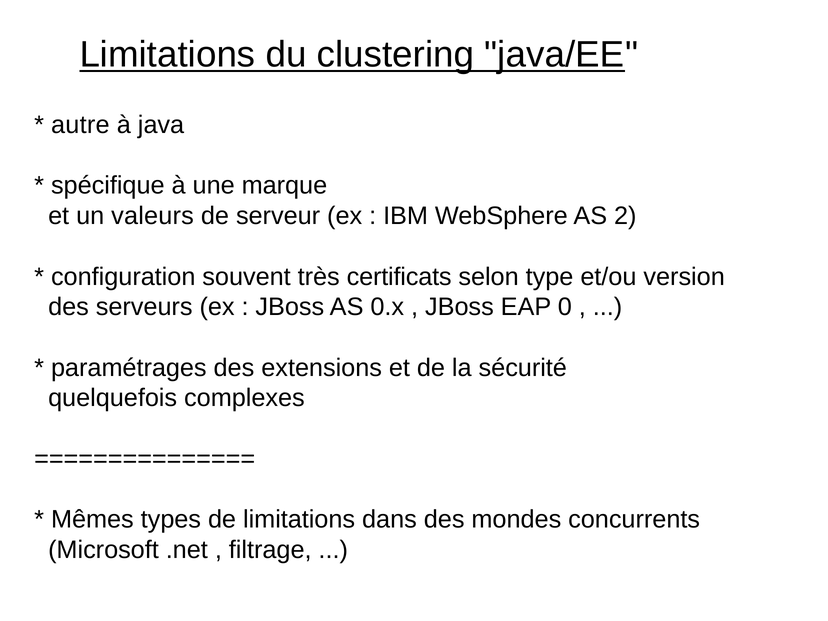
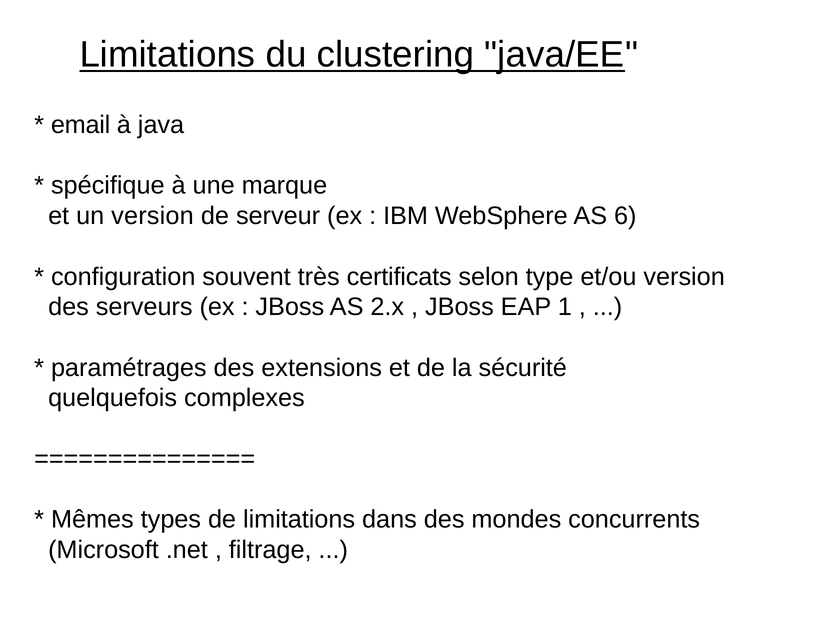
autre: autre -> email
un valeurs: valeurs -> version
2: 2 -> 6
0.x: 0.x -> 2.x
0: 0 -> 1
